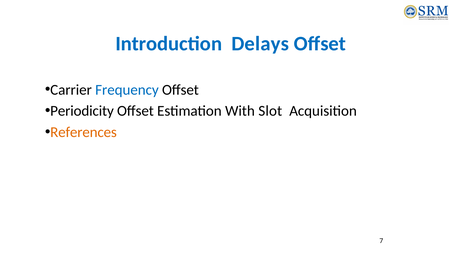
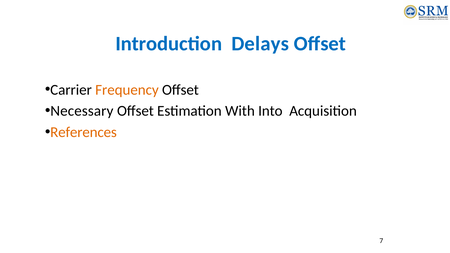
Frequency colour: blue -> orange
Periodicity: Periodicity -> Necessary
Slot: Slot -> Into
